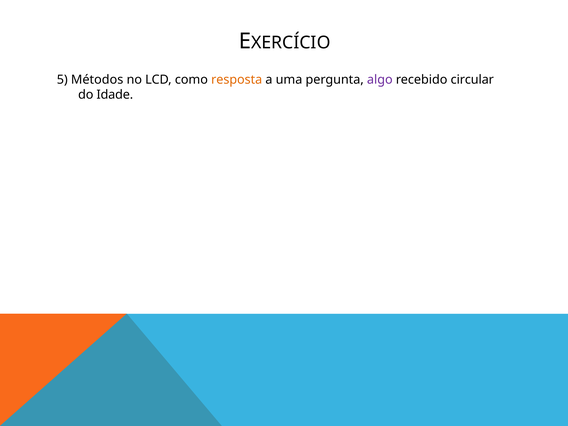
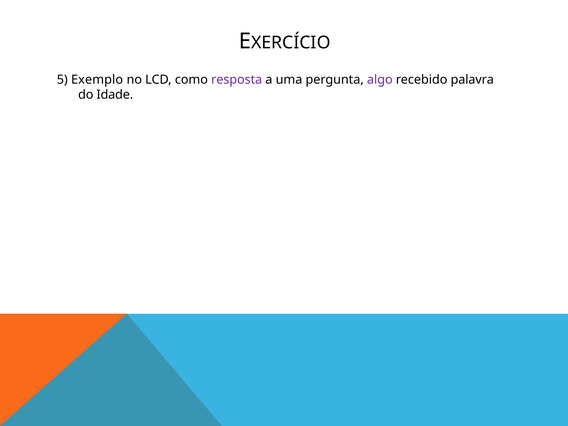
Métodos: Métodos -> Exemplo
resposta colour: orange -> purple
circular: circular -> palavra
